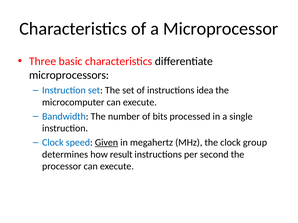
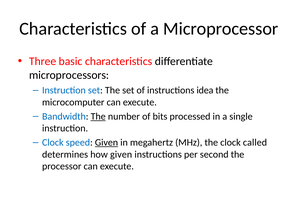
The at (98, 117) underline: none -> present
group: group -> called
how result: result -> given
